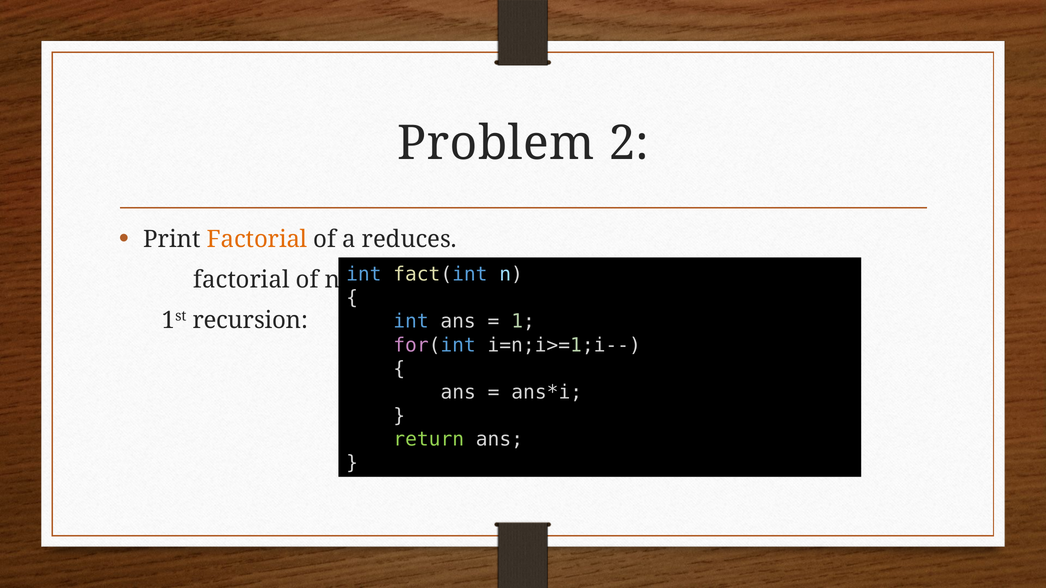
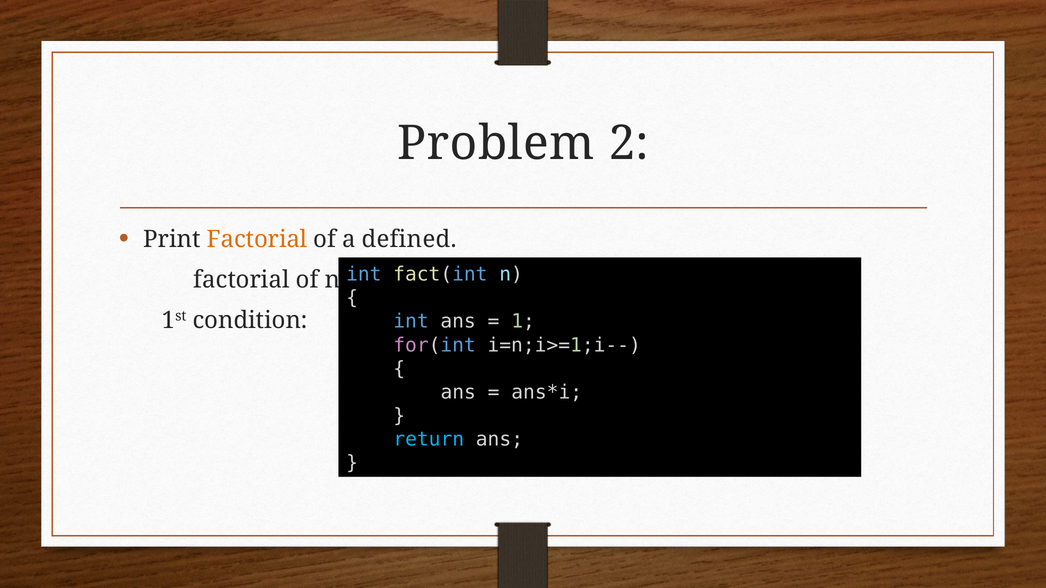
reduces: reduces -> defined
recursion: recursion -> condition
return colour: light green -> light blue
